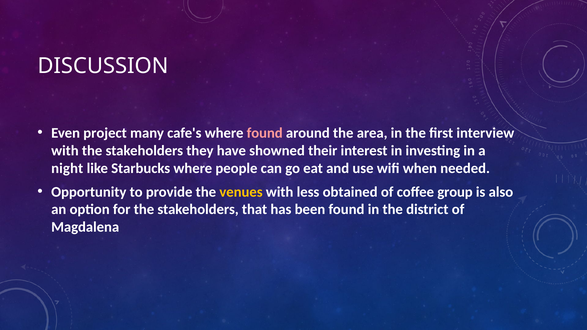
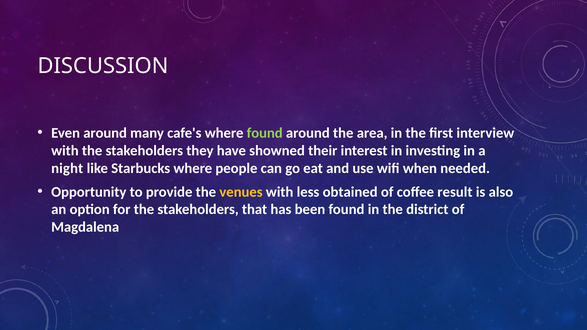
Even project: project -> around
found at (265, 133) colour: pink -> light green
group: group -> result
